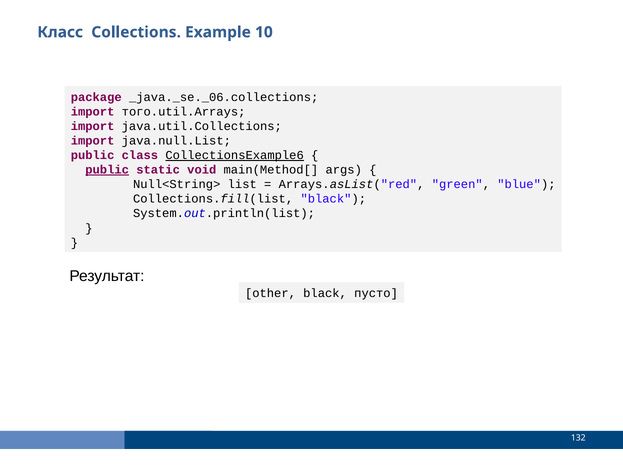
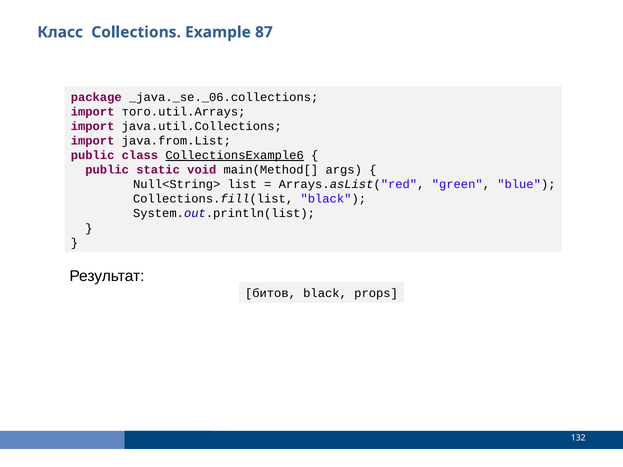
10: 10 -> 87
java.null.List: java.null.List -> java.from.List
public at (107, 170) underline: present -> none
other: other -> битов
пусто: пусто -> props
